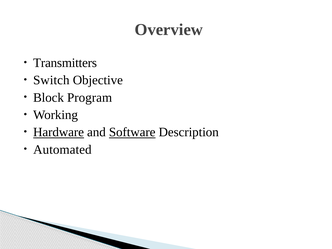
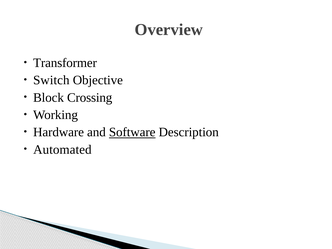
Transmitters: Transmitters -> Transformer
Program: Program -> Crossing
Hardware underline: present -> none
